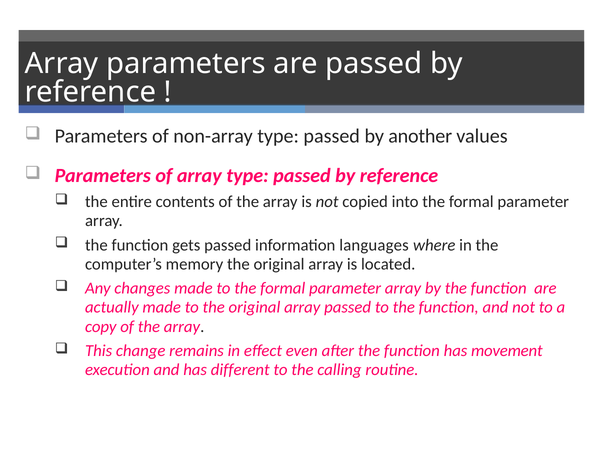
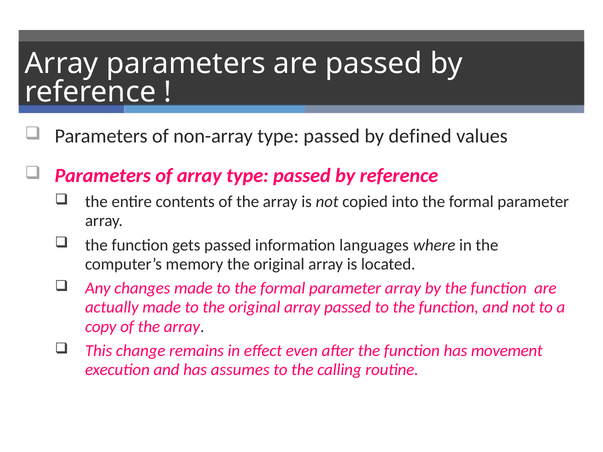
another: another -> defined
different: different -> assumes
